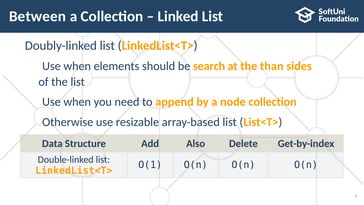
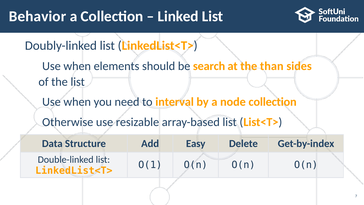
Between: Between -> Behavior
append: append -> interval
Also: Also -> Easy
